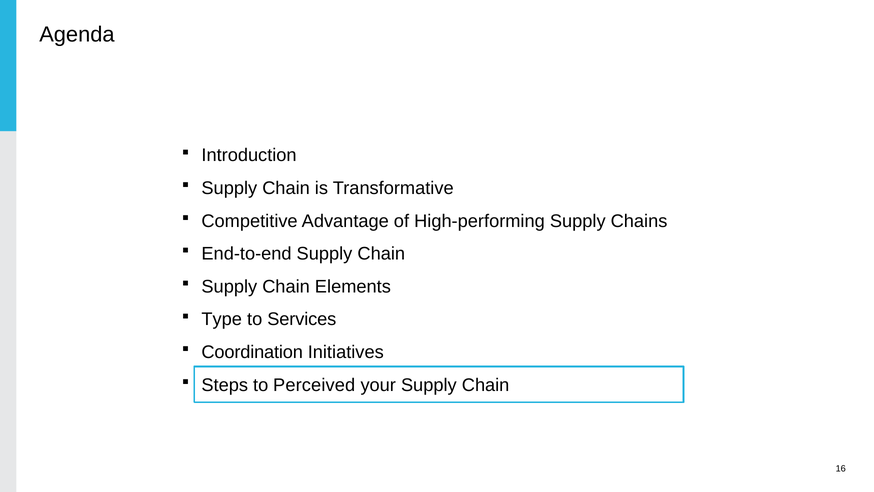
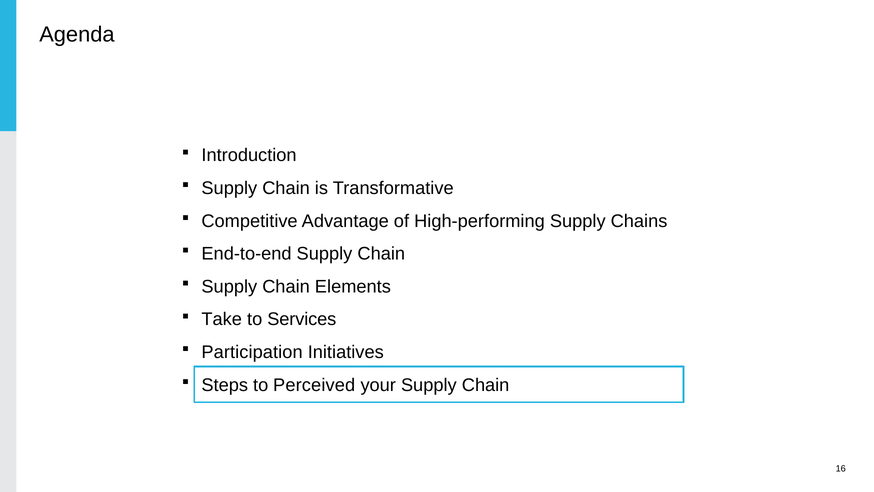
Type: Type -> Take
Coordination: Coordination -> Participation
